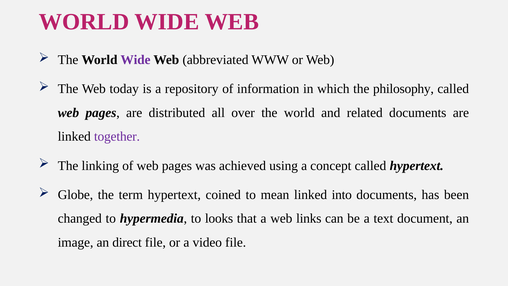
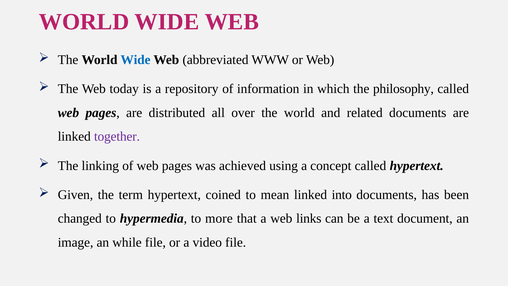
Wide at (136, 60) colour: purple -> blue
Globe: Globe -> Given
looks: looks -> more
direct: direct -> while
